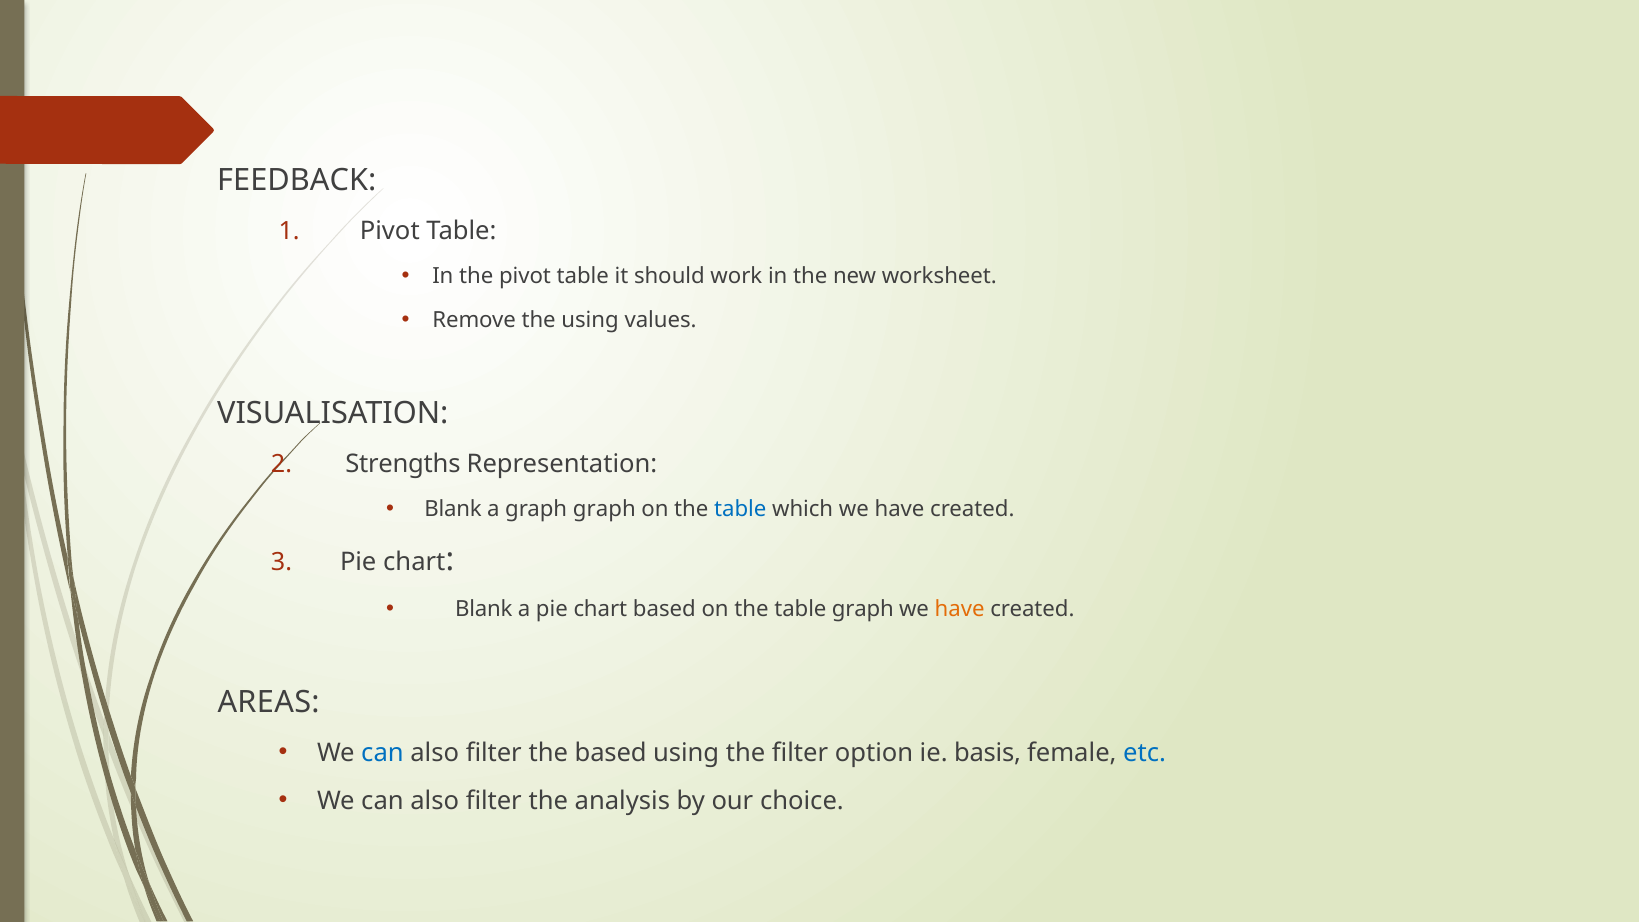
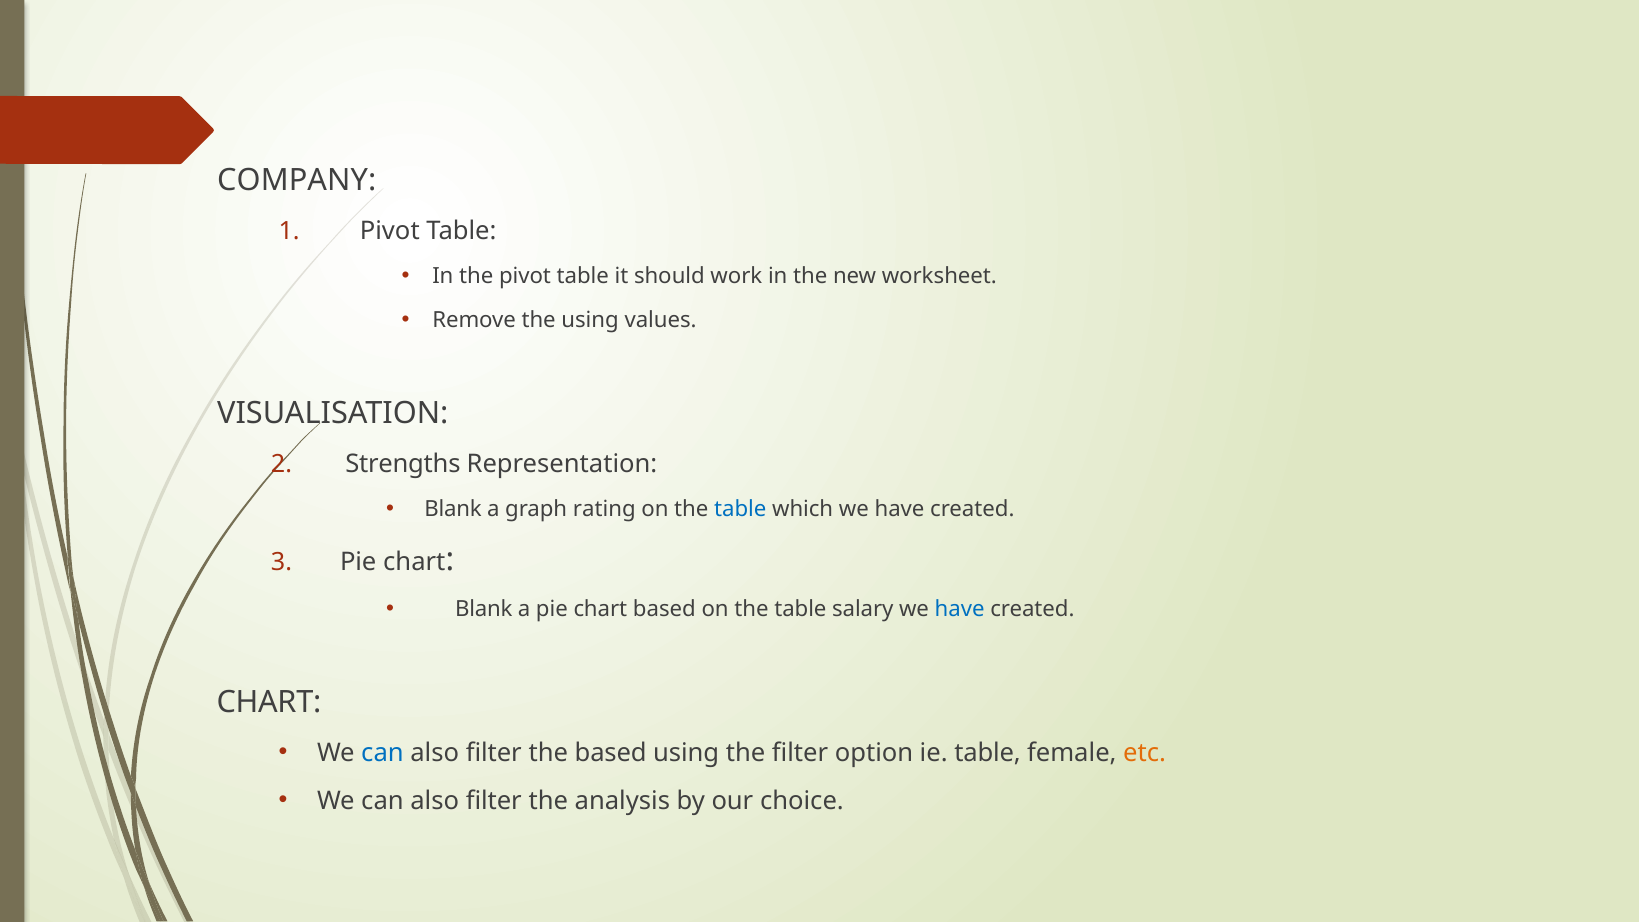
FEEDBACK: FEEDBACK -> COMPANY
graph graph: graph -> rating
table graph: graph -> salary
have at (960, 609) colour: orange -> blue
AREAS at (269, 702): AREAS -> CHART
ie basis: basis -> table
etc colour: blue -> orange
